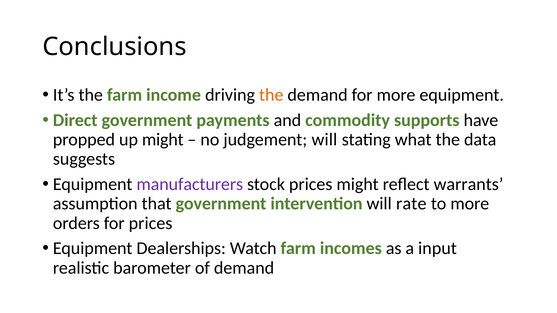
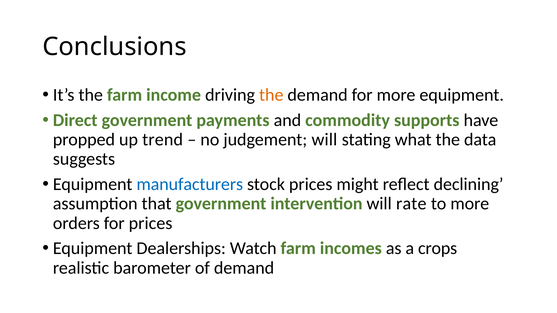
up might: might -> trend
manufacturers colour: purple -> blue
warrants: warrants -> declining
input: input -> crops
